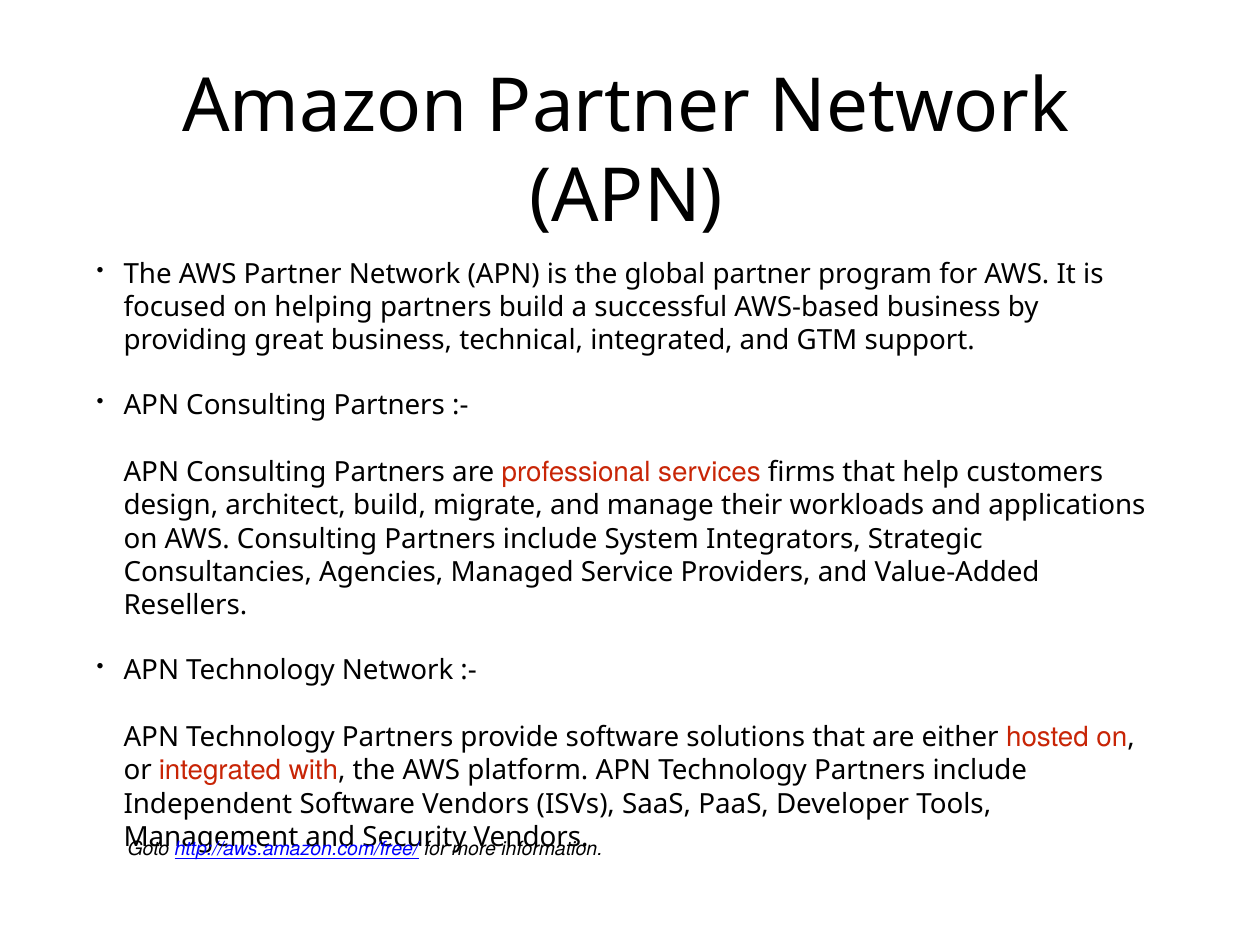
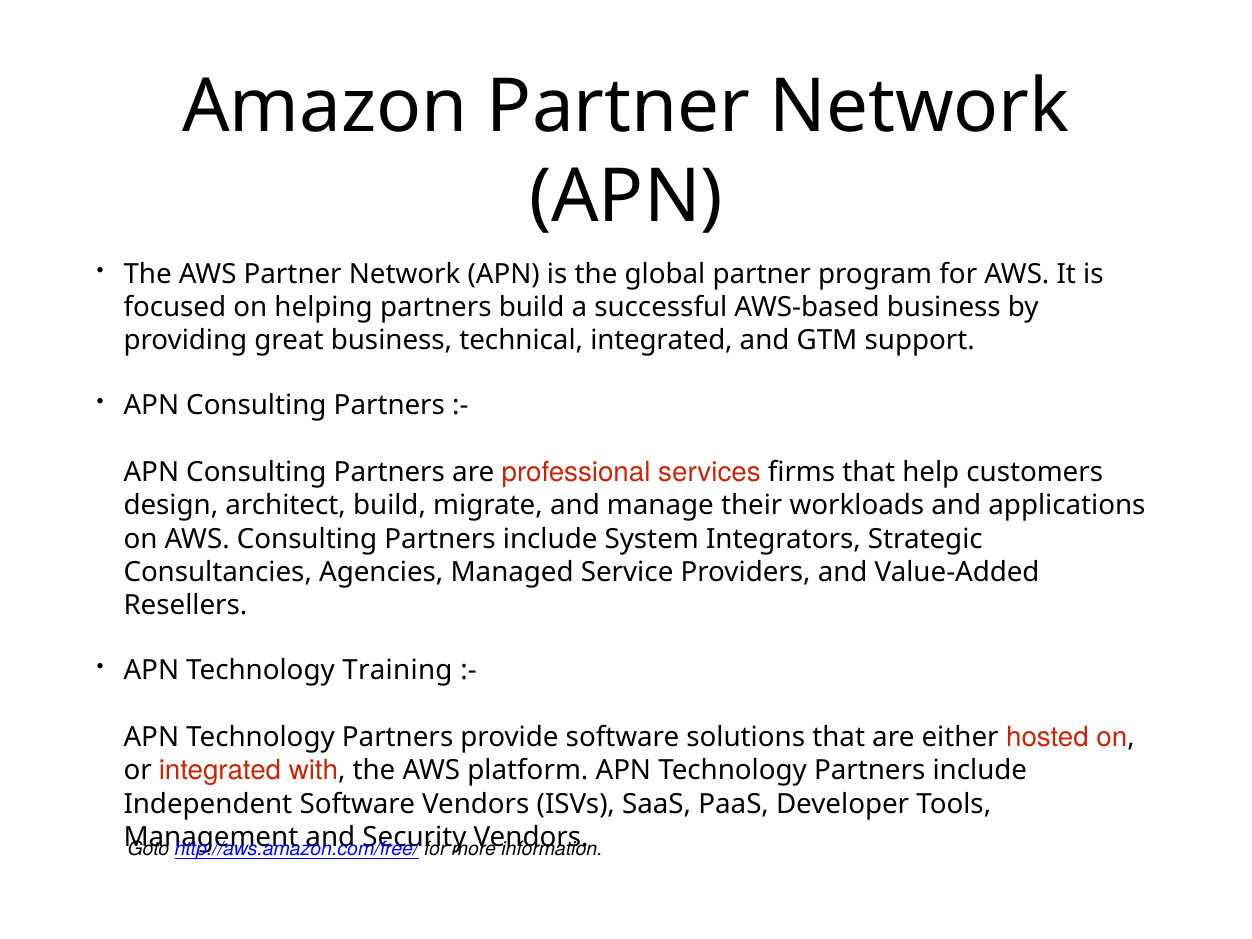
Technology Network: Network -> Training
